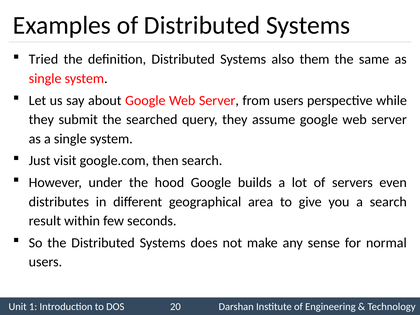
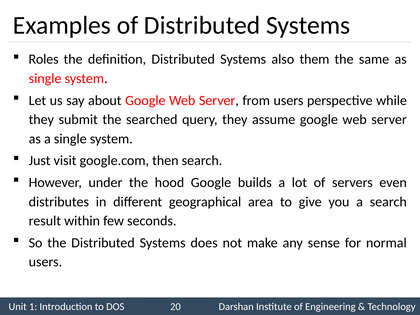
Tried: Tried -> Roles
